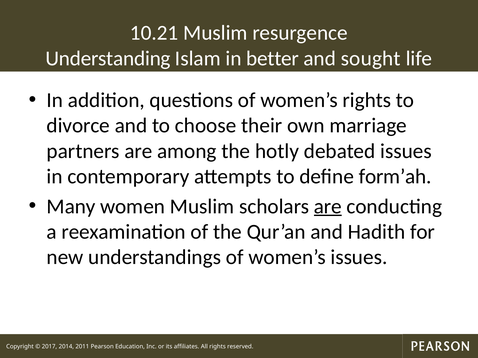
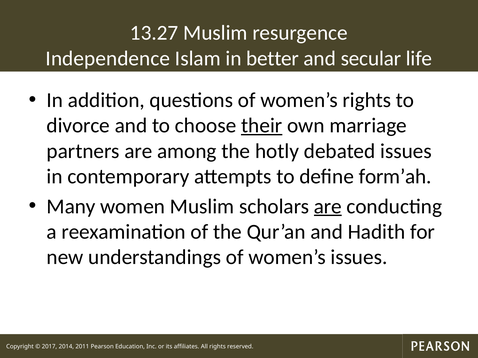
10.21: 10.21 -> 13.27
Understanding: Understanding -> Independence
sought: sought -> secular
their underline: none -> present
